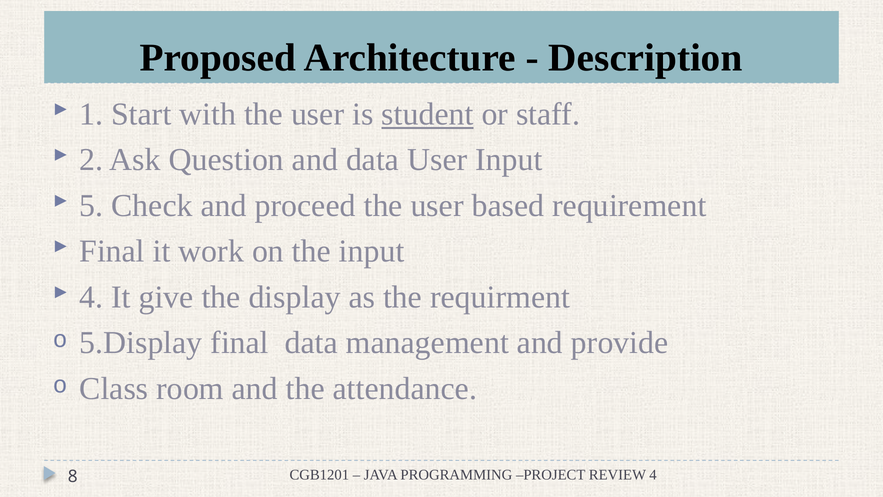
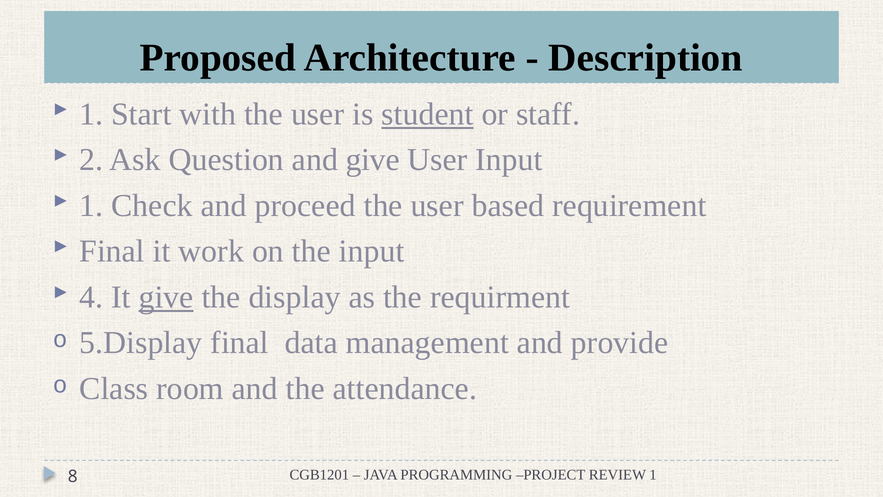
and data: data -> give
5 at (91, 206): 5 -> 1
give at (166, 297) underline: none -> present
REVIEW 4: 4 -> 1
